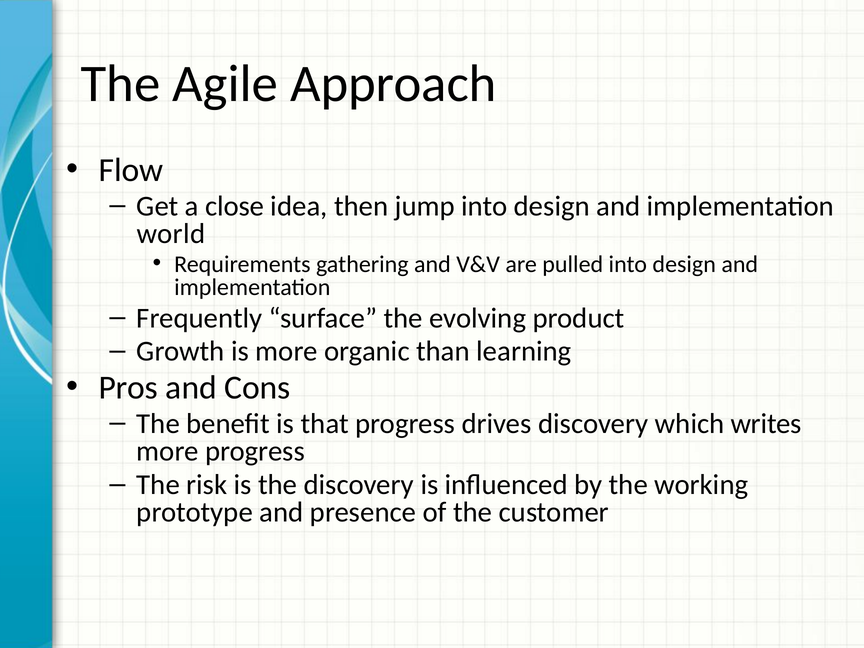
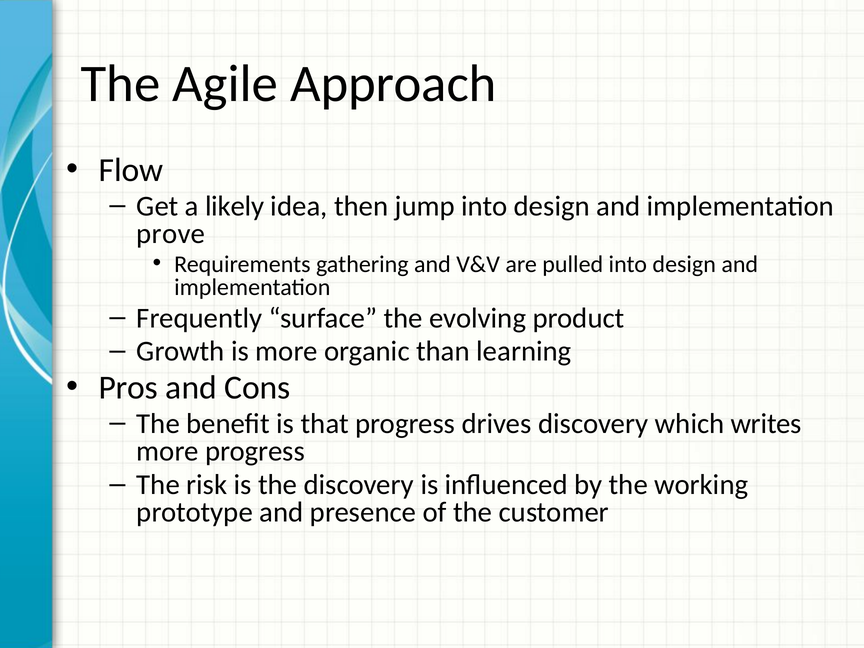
close: close -> likely
world: world -> prove
